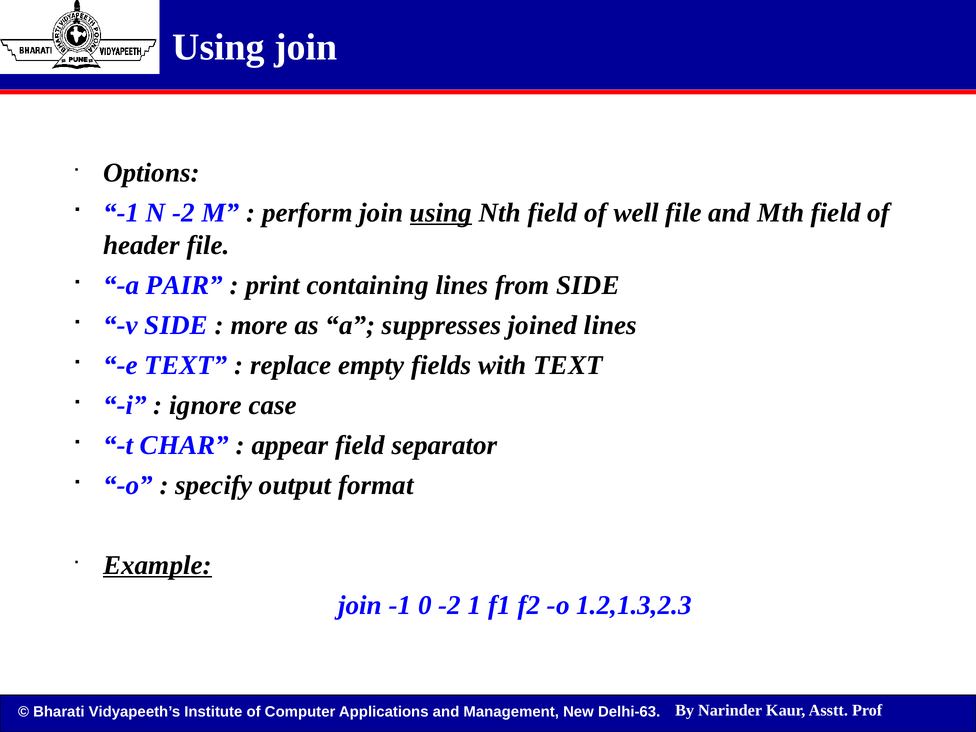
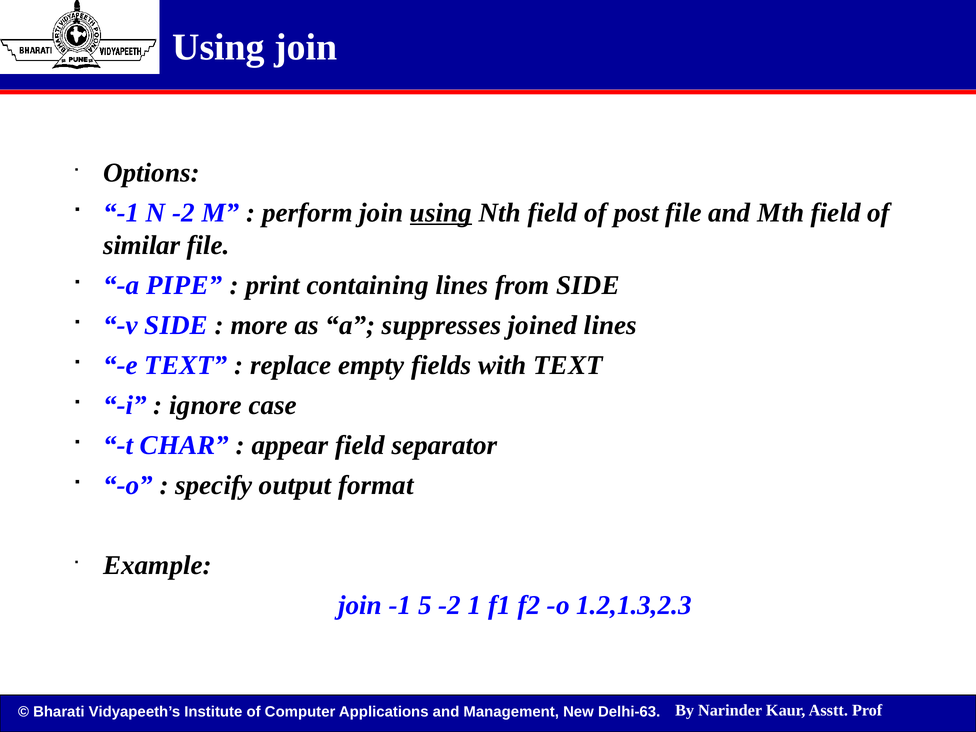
well: well -> post
header: header -> similar
PAIR: PAIR -> PIPE
Example underline: present -> none
0: 0 -> 5
